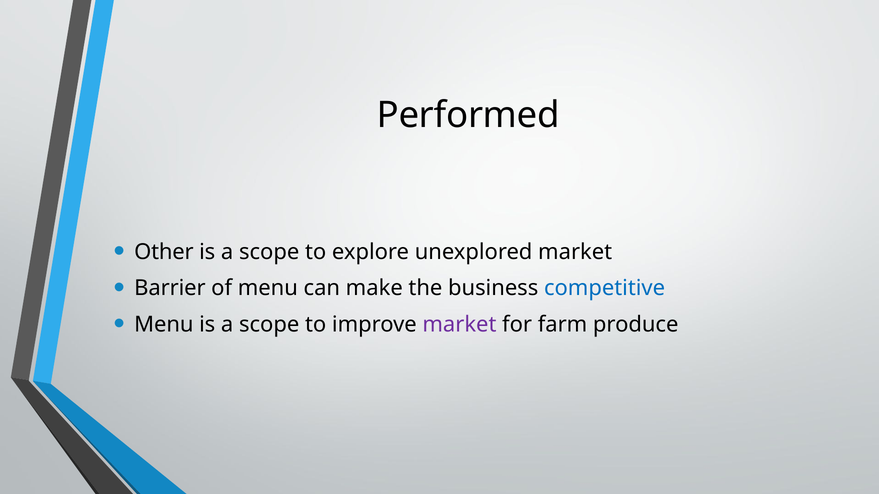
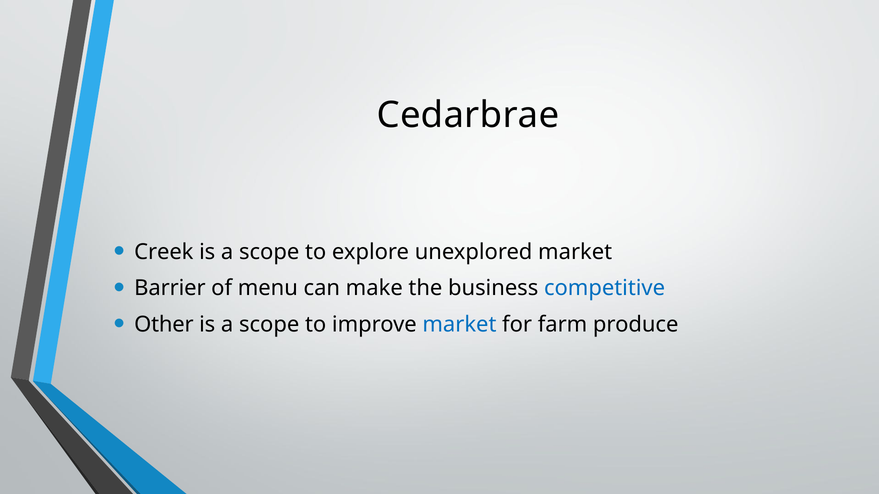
Performed: Performed -> Cedarbrae
Other: Other -> Creek
Menu at (164, 325): Menu -> Other
market at (459, 325) colour: purple -> blue
